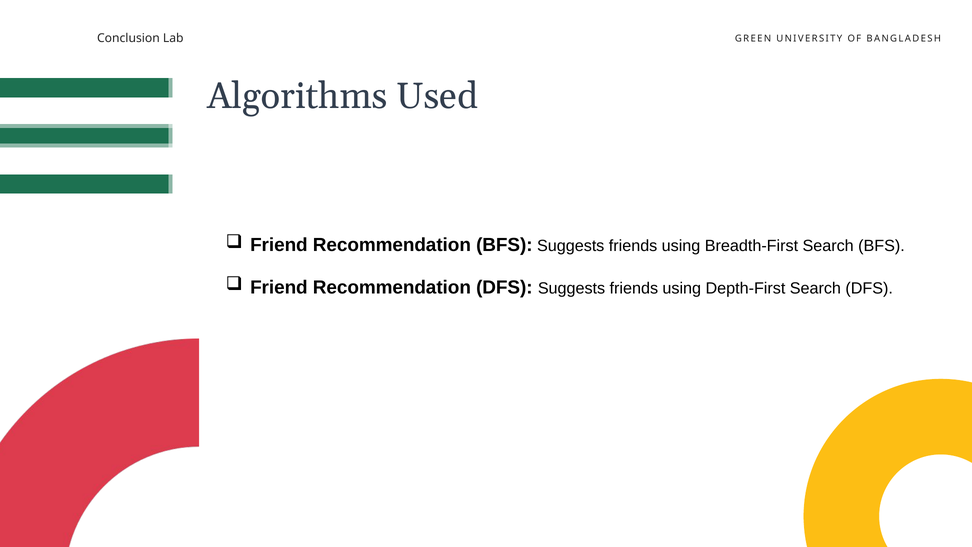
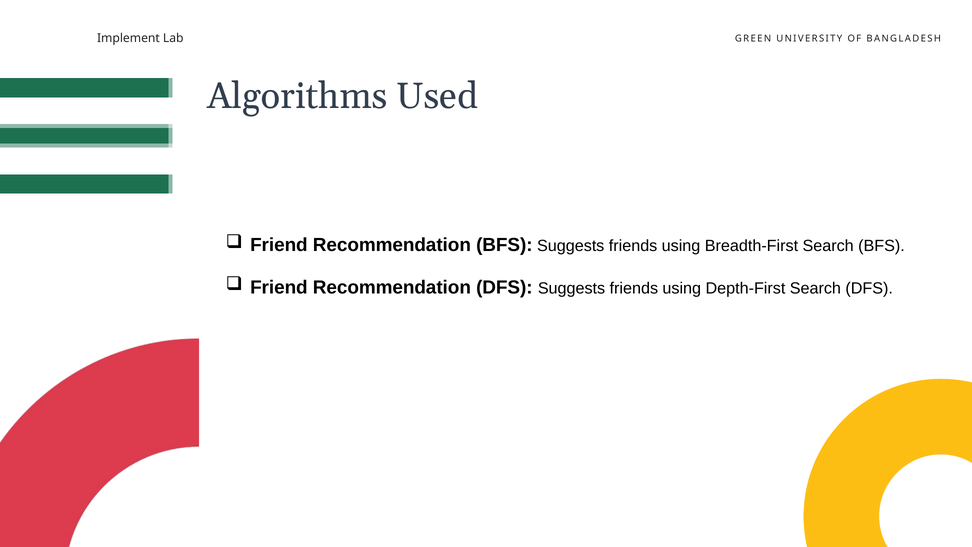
Conclusion: Conclusion -> Implement
